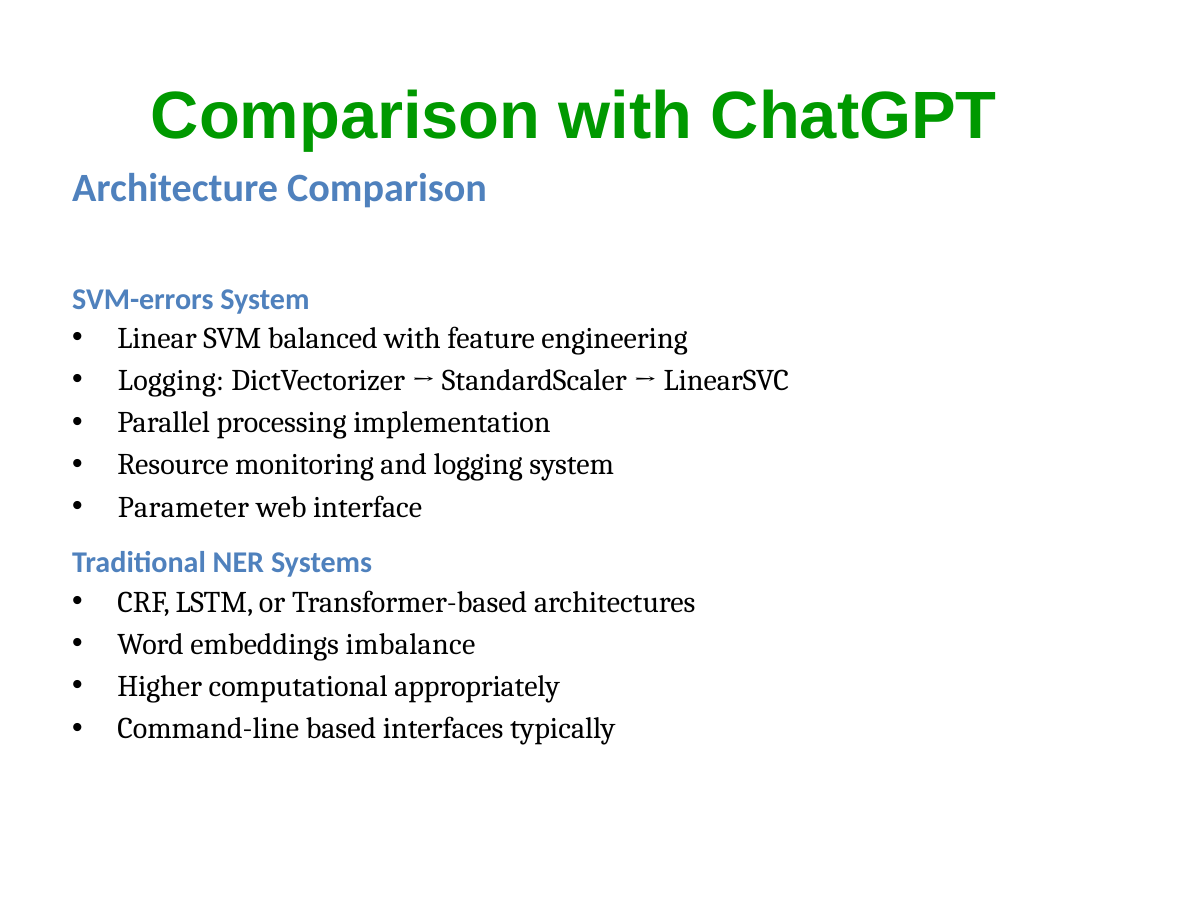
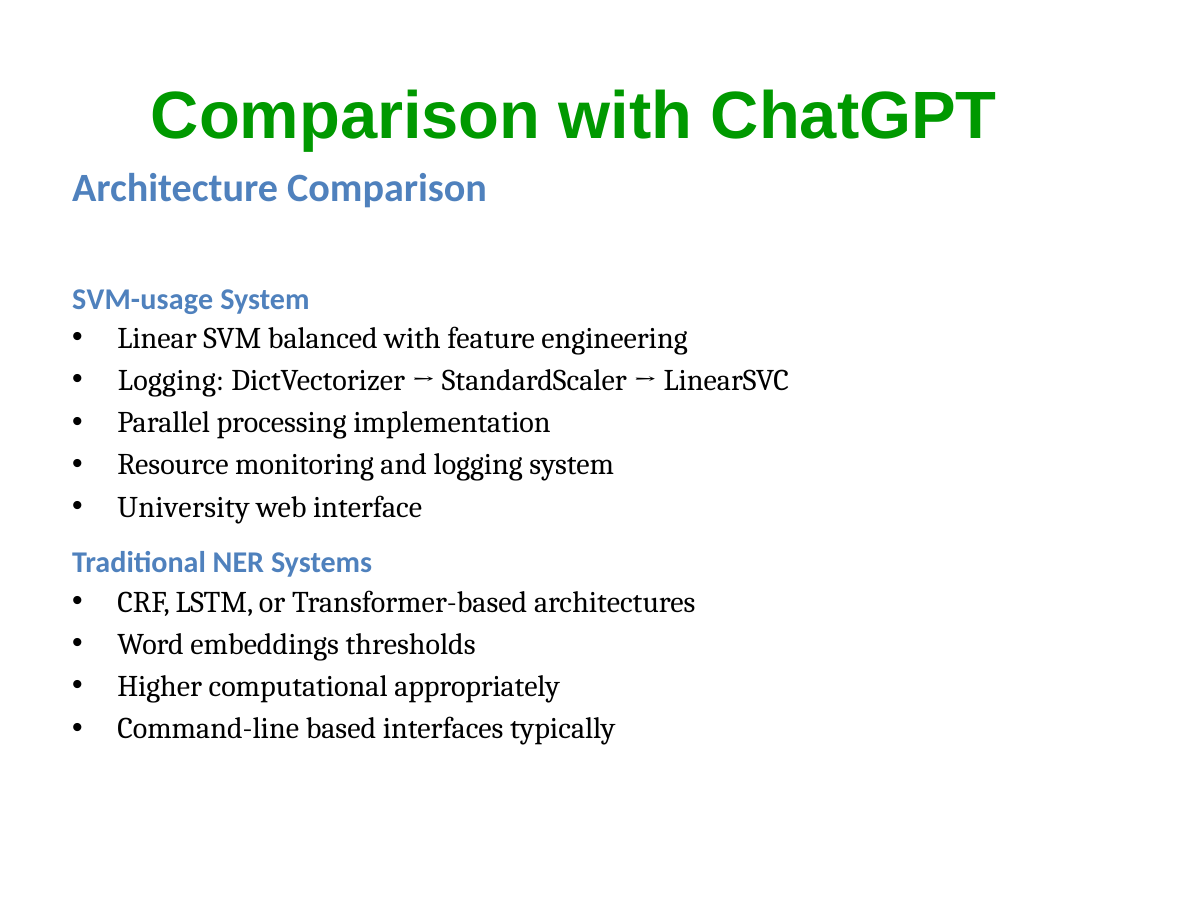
SVM-errors: SVM-errors -> SVM-usage
Parameter: Parameter -> University
imbalance: imbalance -> thresholds
